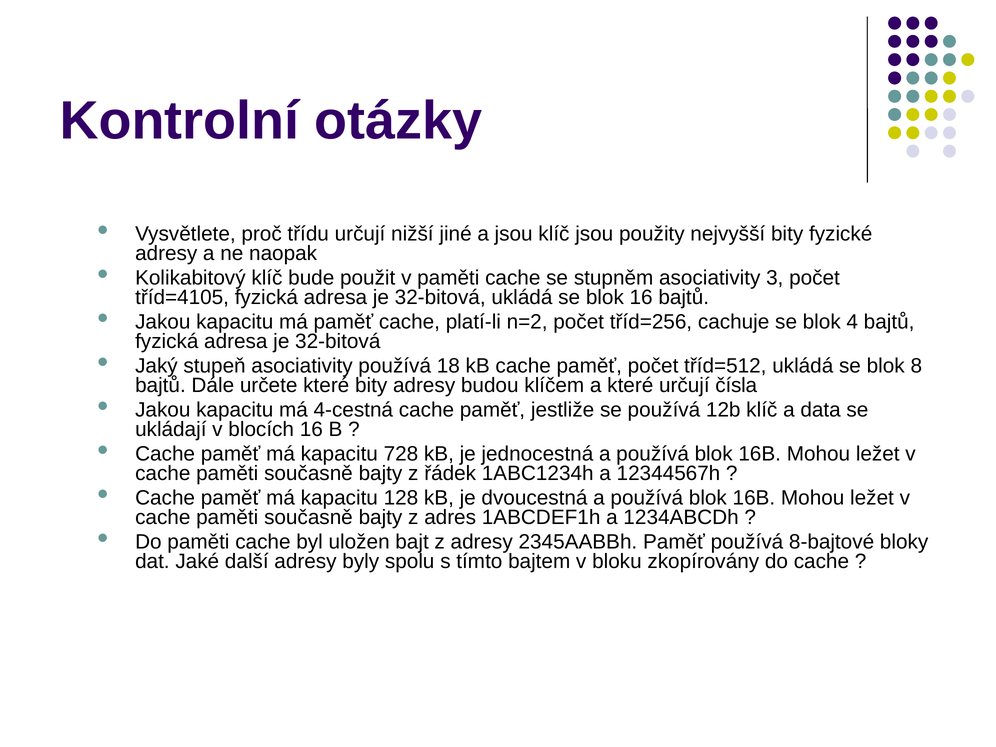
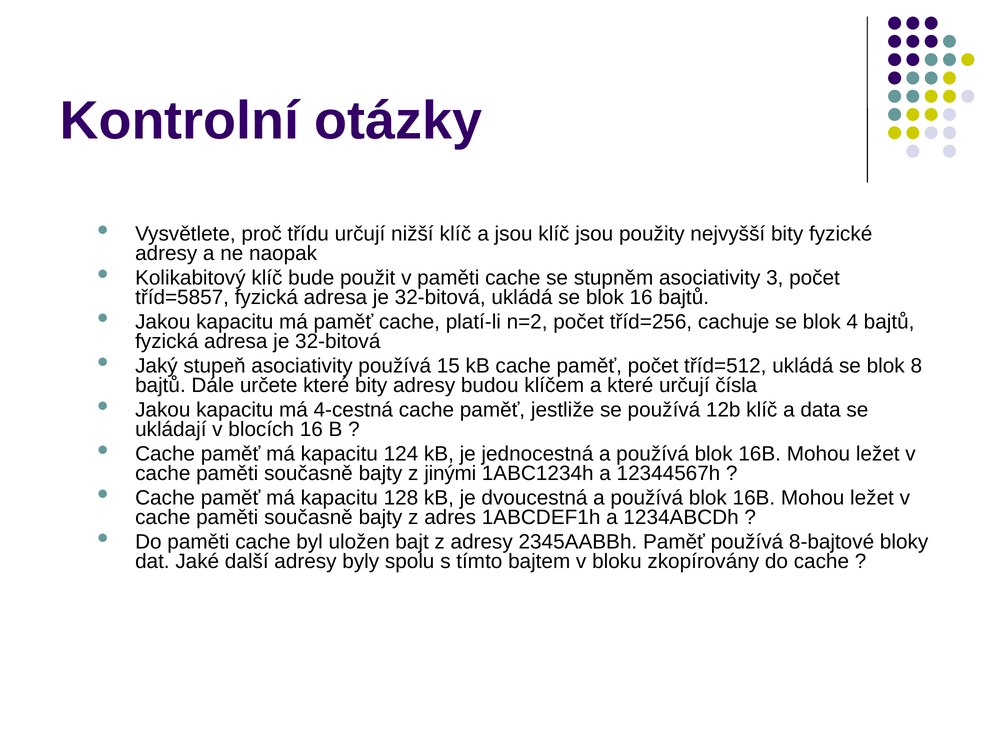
nižší jiné: jiné -> klíč
tříd=4105: tříd=4105 -> tříd=5857
18: 18 -> 15
728: 728 -> 124
řádek: řádek -> jinými
